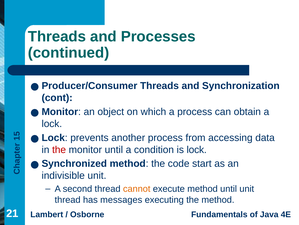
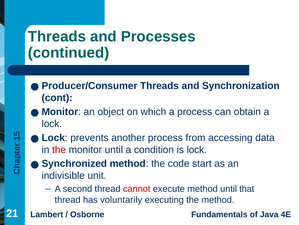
cannot colour: orange -> red
until unit: unit -> that
messages: messages -> voluntarily
